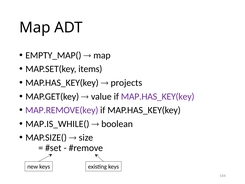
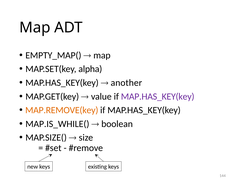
items: items -> alpha
projects: projects -> another
MAP.REMOVE(key colour: purple -> orange
